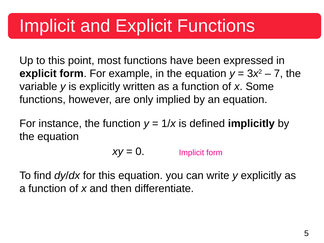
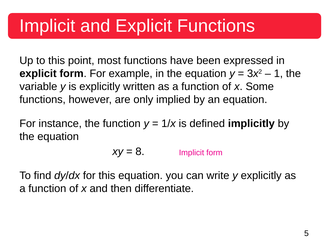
7: 7 -> 1
0: 0 -> 8
